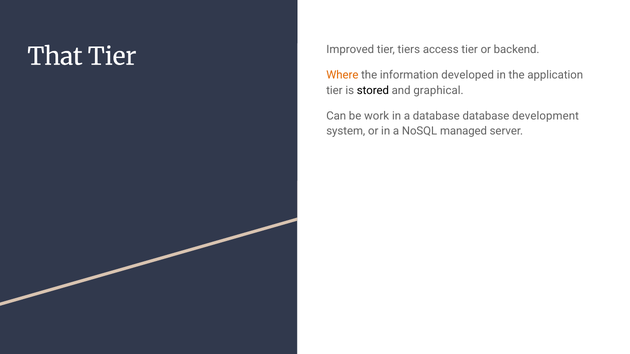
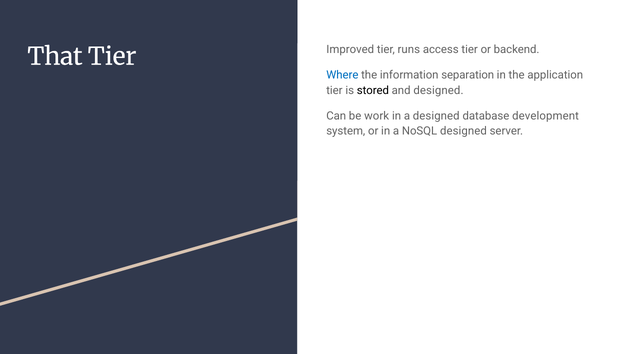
tiers: tiers -> runs
Where colour: orange -> blue
developed: developed -> separation
and graphical: graphical -> designed
a database: database -> designed
NoSQL managed: managed -> designed
